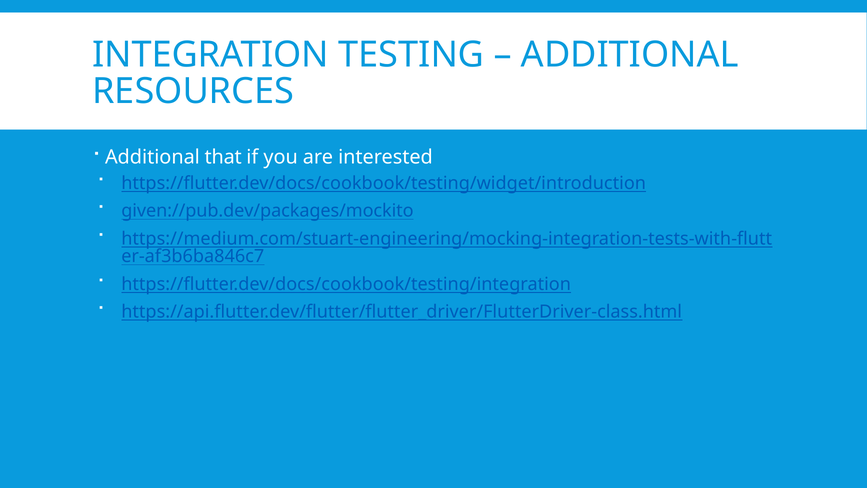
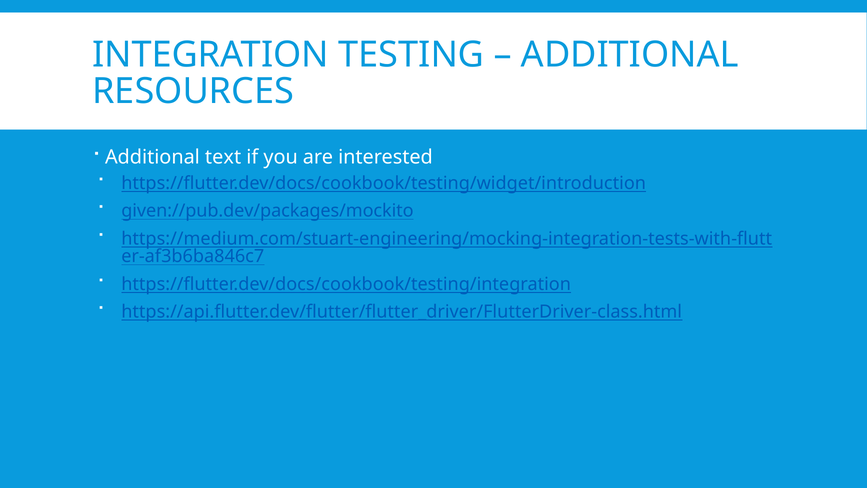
that: that -> text
